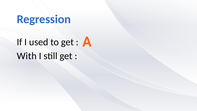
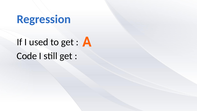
With: With -> Code
